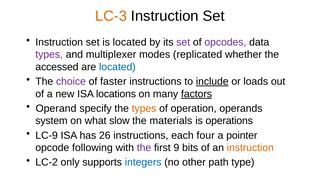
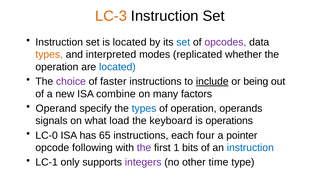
set at (183, 42) colour: purple -> blue
types at (49, 55) colour: purple -> orange
multiplexer: multiplexer -> interpreted
accessed at (57, 67): accessed -> operation
loads: loads -> being
locations: locations -> combine
factors underline: present -> none
types at (144, 108) colour: orange -> blue
system: system -> signals
slow: slow -> load
materials: materials -> keyboard
LC-9: LC-9 -> LC-0
26: 26 -> 65
9: 9 -> 1
instruction at (250, 148) colour: orange -> blue
LC-2: LC-2 -> LC-1
integers colour: blue -> purple
path: path -> time
